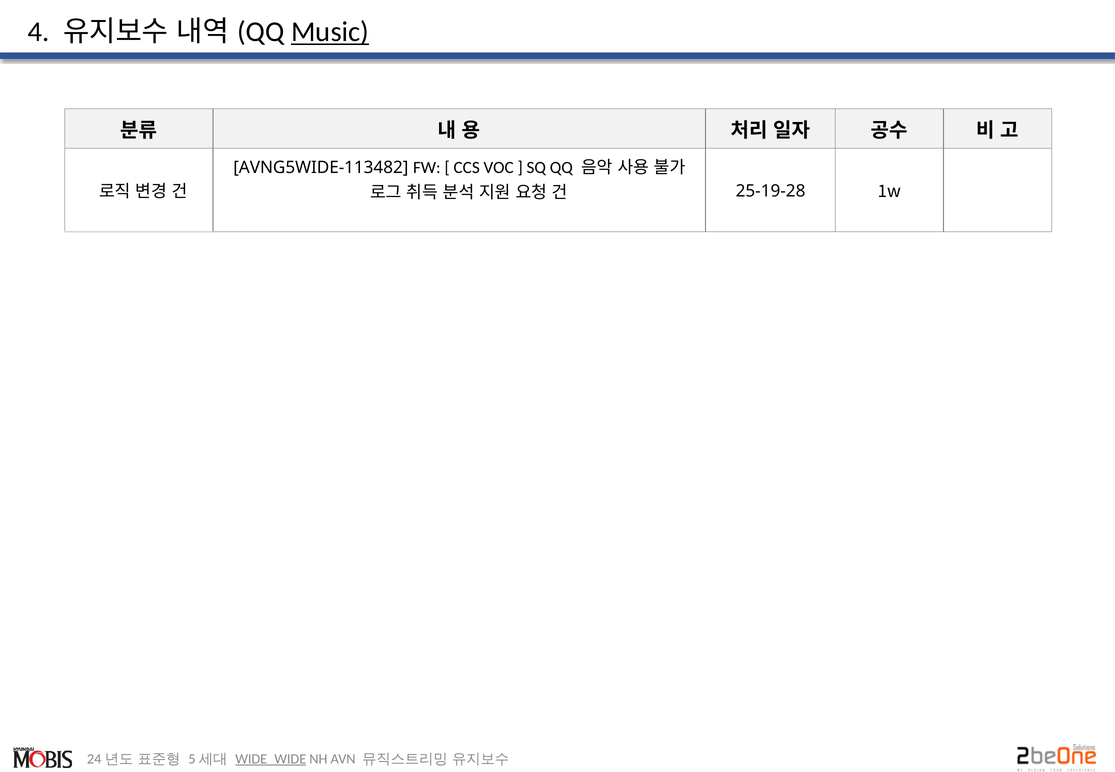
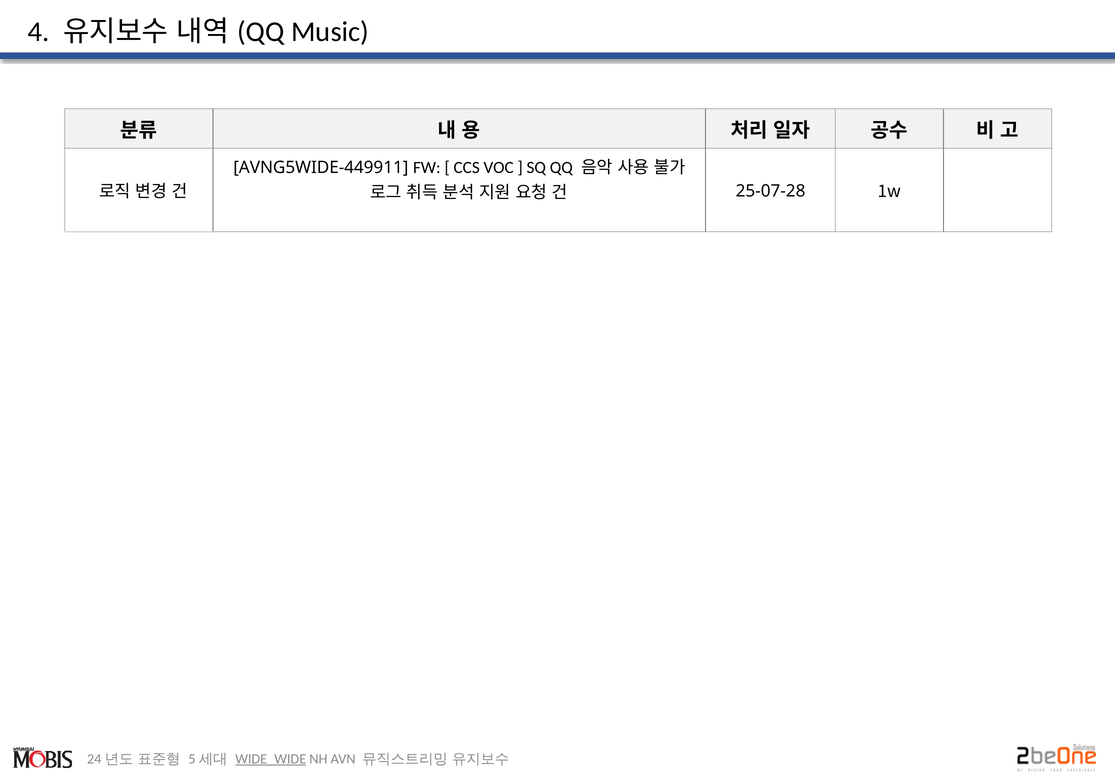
Music underline: present -> none
AVNG5WIDE-113482: AVNG5WIDE-113482 -> AVNG5WIDE-449911
25-19-28: 25-19-28 -> 25-07-28
